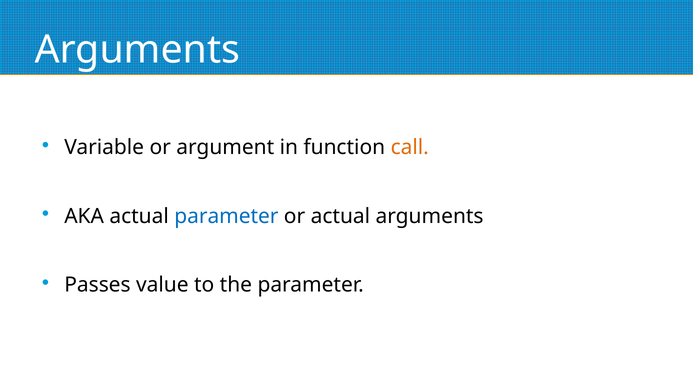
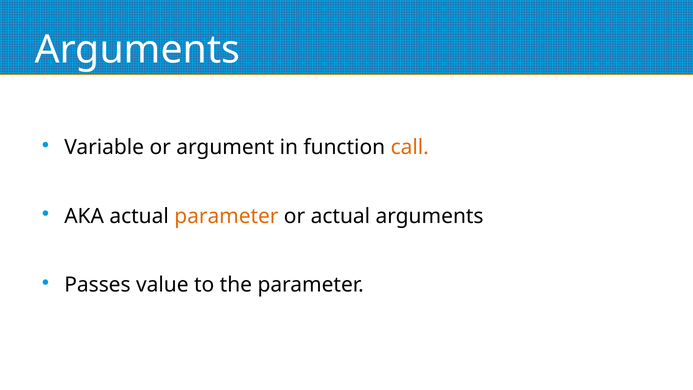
parameter at (226, 216) colour: blue -> orange
